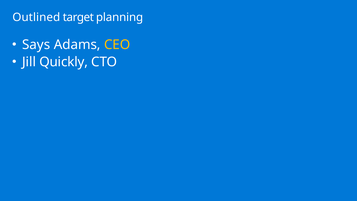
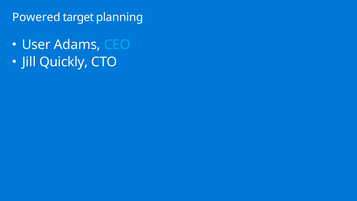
Outlined: Outlined -> Powered
Says: Says -> User
CEO colour: yellow -> light blue
